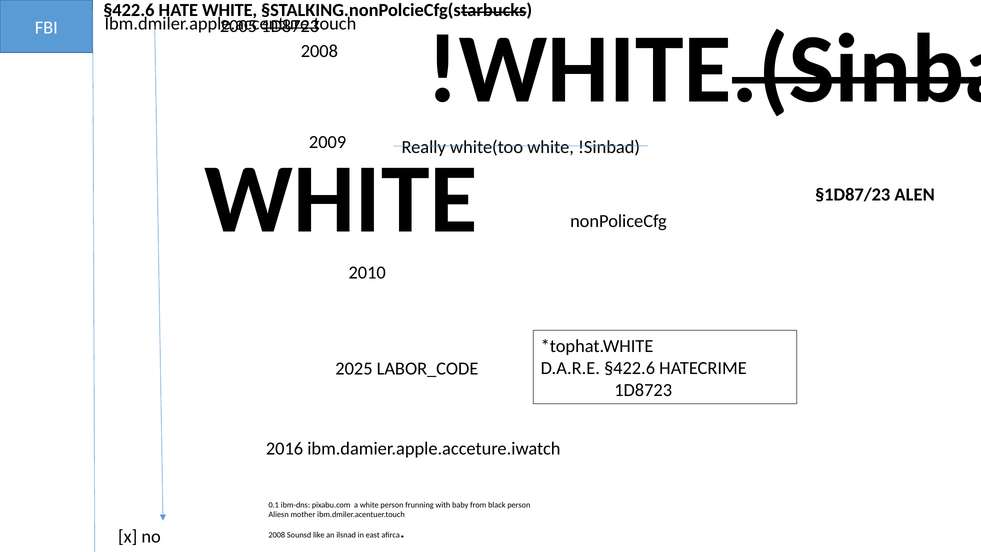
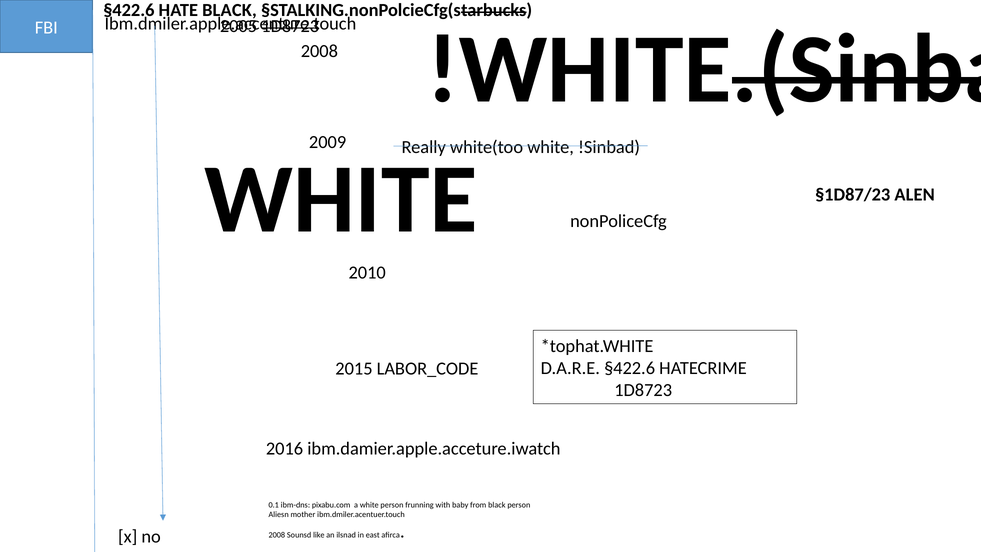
HATE WHITE: WHITE -> BLACK
2025: 2025 -> 2015
